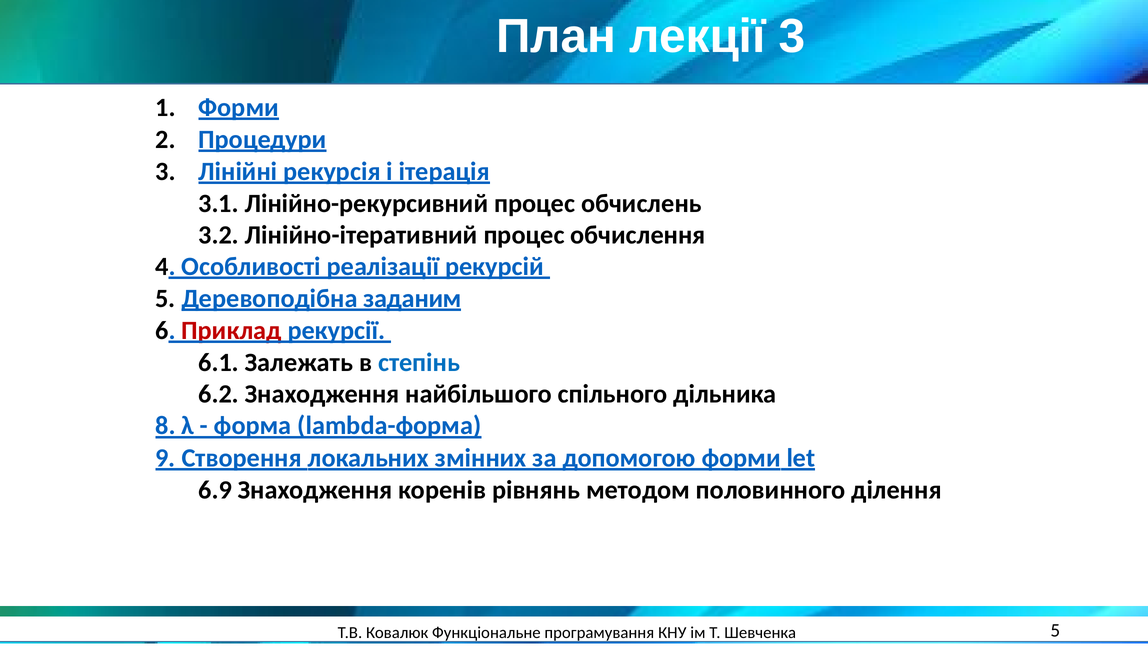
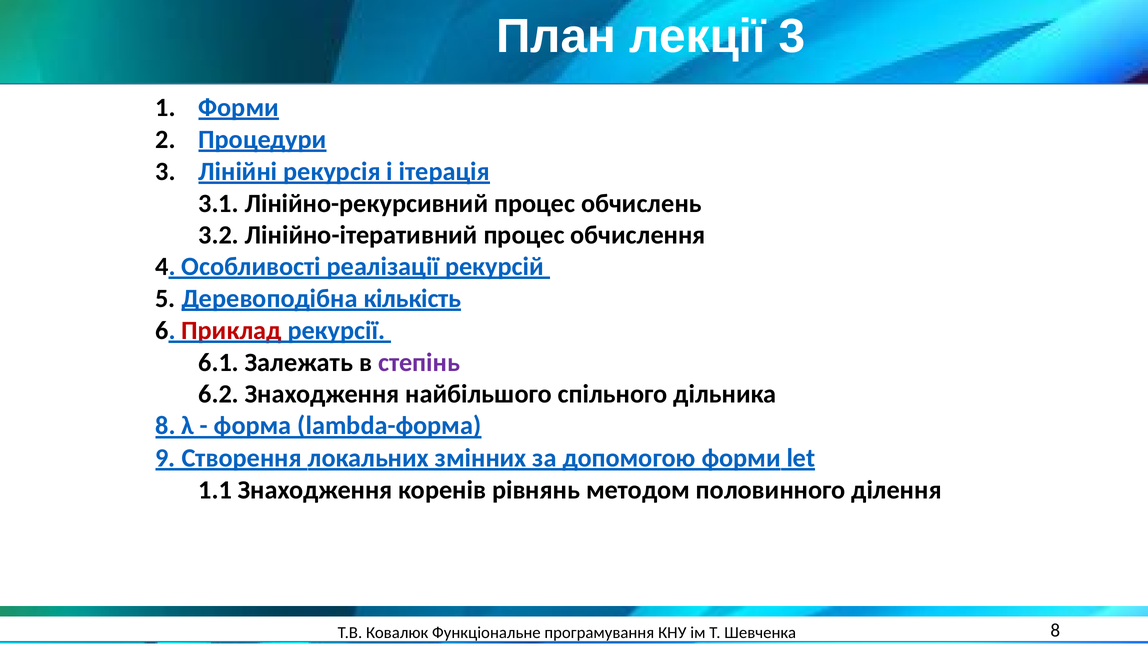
заданим: заданим -> кількість
степінь colour: blue -> purple
6.9: 6.9 -> 1.1
5 at (1055, 630): 5 -> 8
